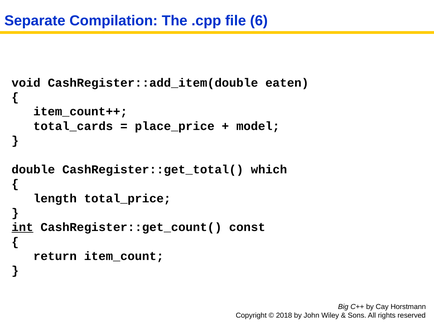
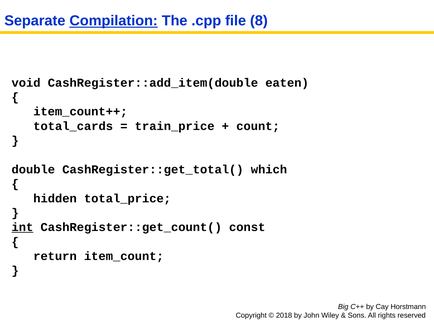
Compilation underline: none -> present
6: 6 -> 8
place_price: place_price -> train_price
model: model -> count
length: length -> hidden
